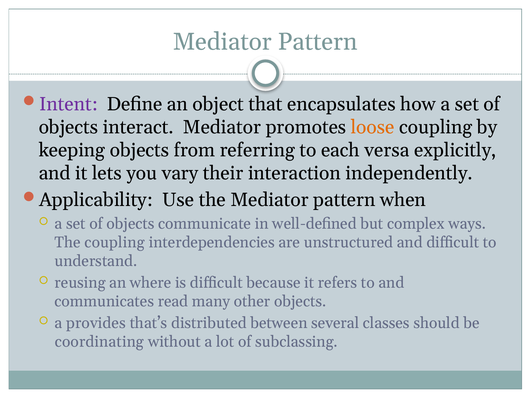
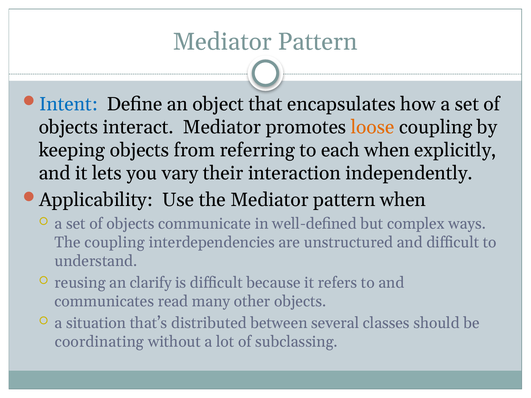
Intent colour: purple -> blue
each versa: versa -> when
where: where -> clarify
provides: provides -> situation
